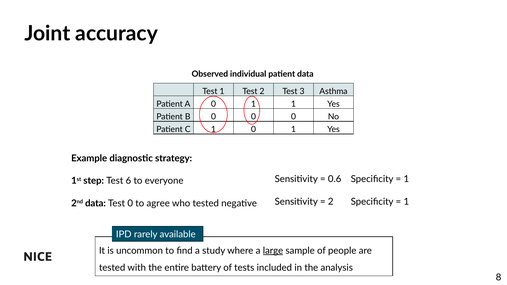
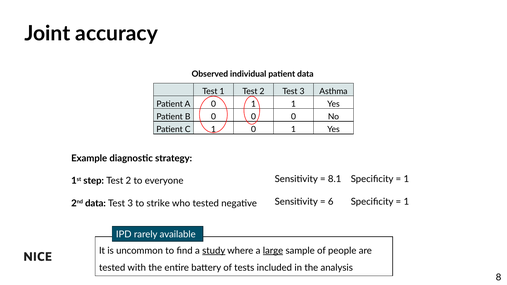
0.6: 0.6 -> 8.1
step Test 6: 6 -> 2
2 at (331, 202): 2 -> 6
0 at (130, 203): 0 -> 3
agree: agree -> strike
study underline: none -> present
